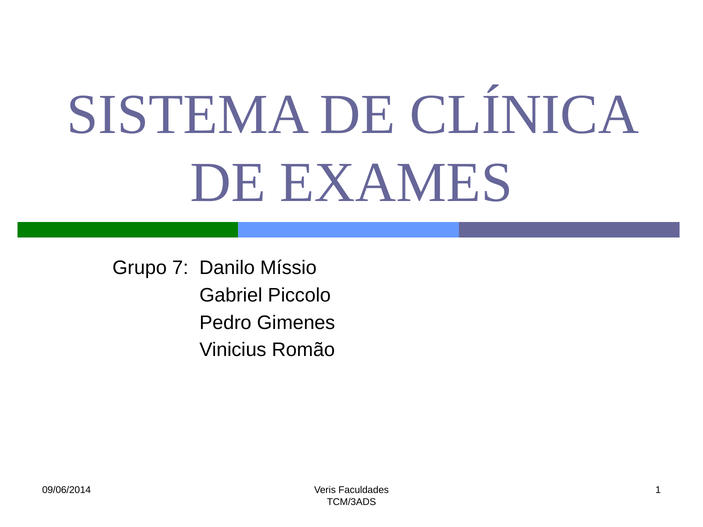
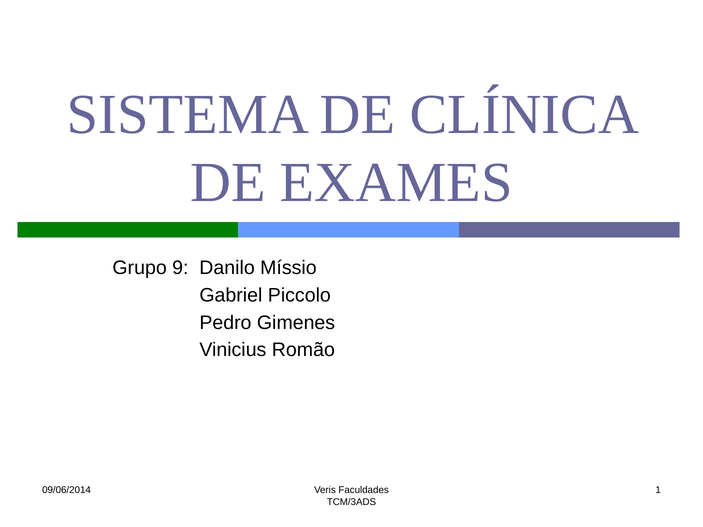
7: 7 -> 9
